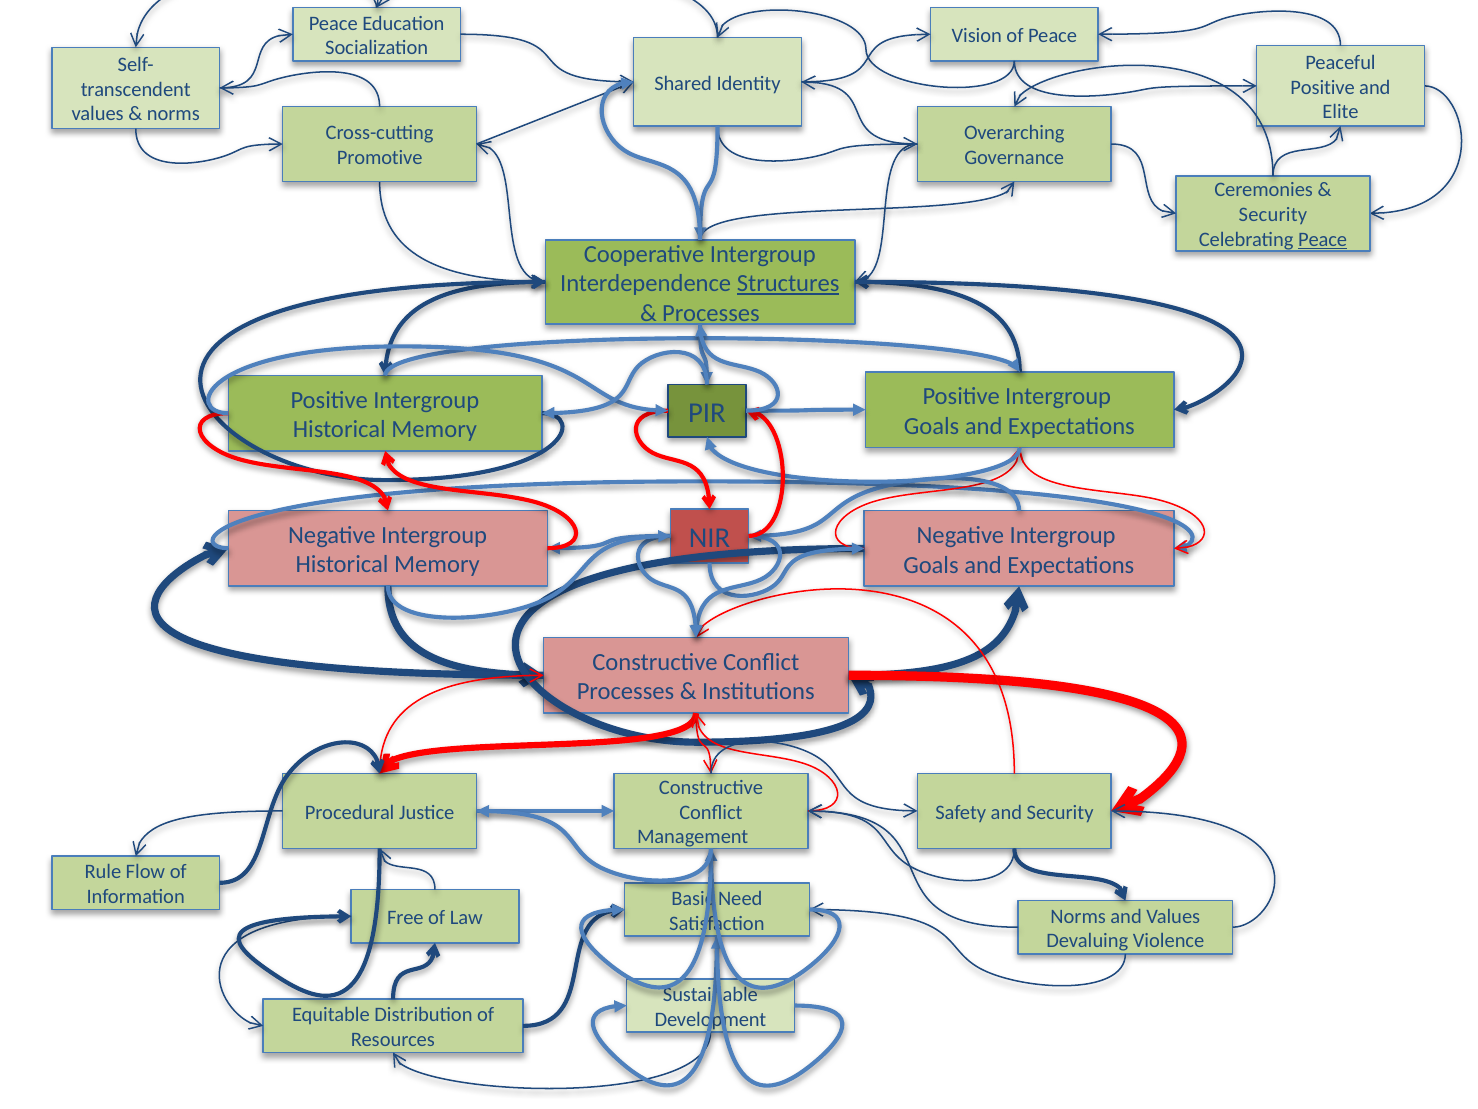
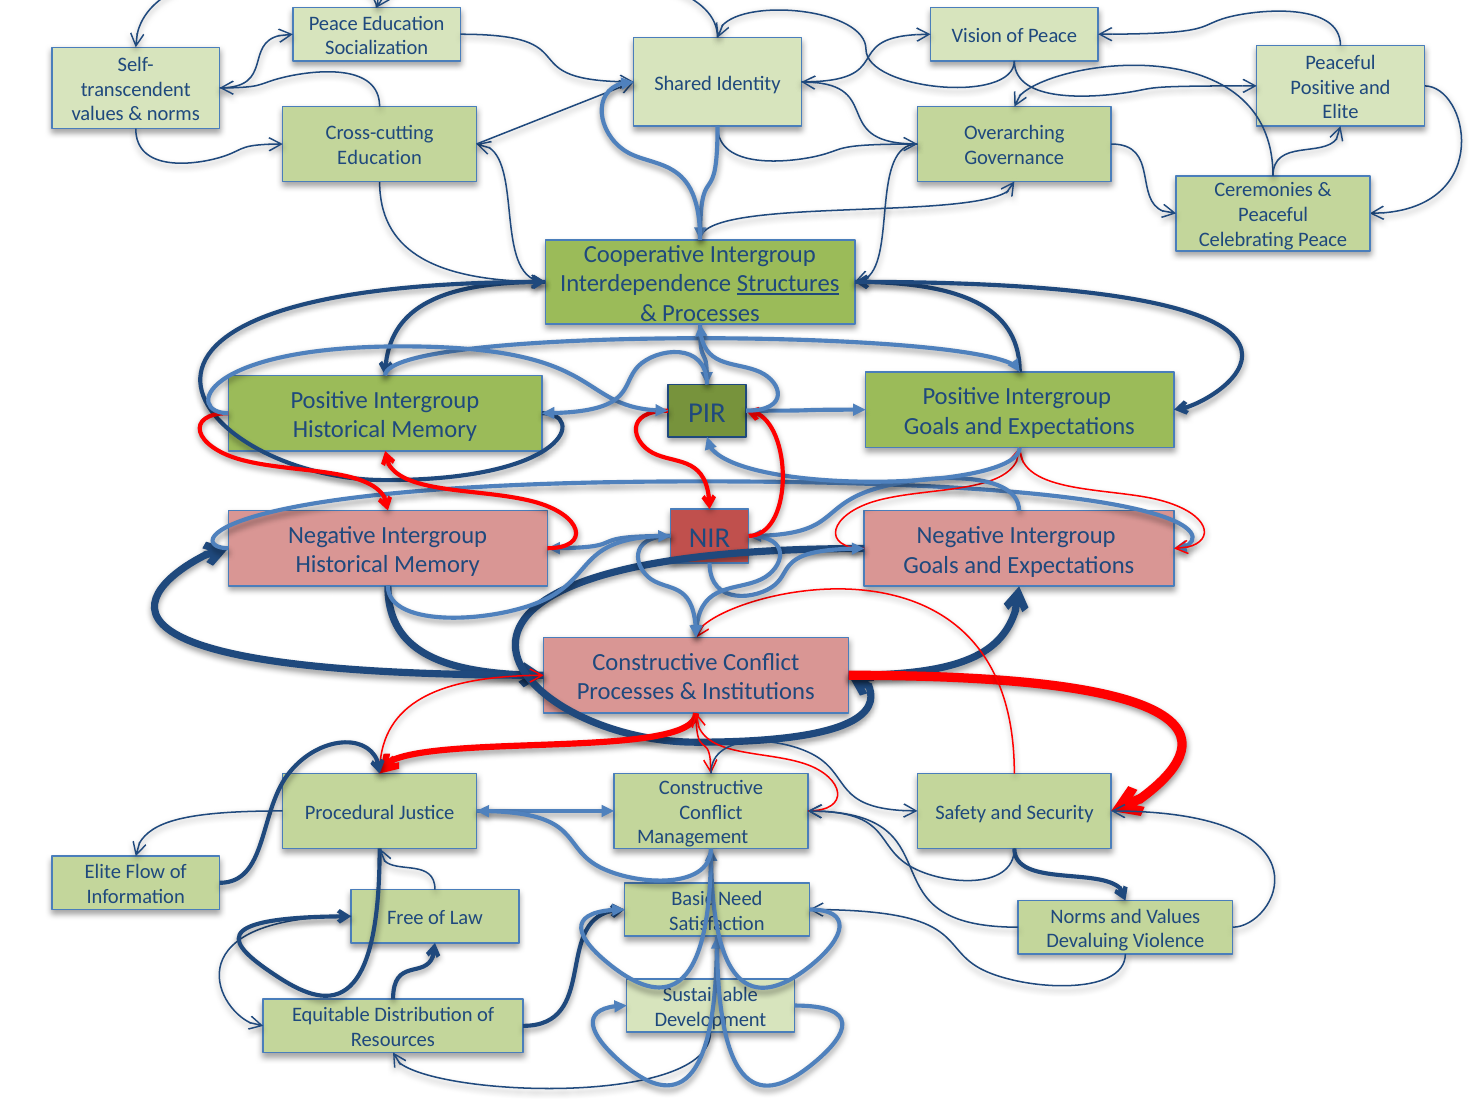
Promotive at (380, 158): Promotive -> Education
Security at (1273, 215): Security -> Peaceful
Peace at (1323, 239) underline: present -> none
Rule at (103, 872): Rule -> Elite
